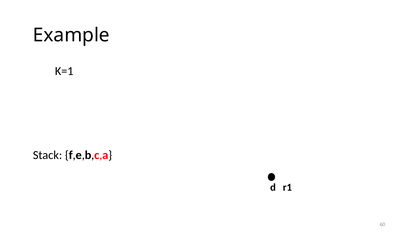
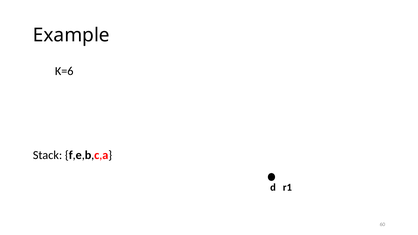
K=1: K=1 -> K=6
